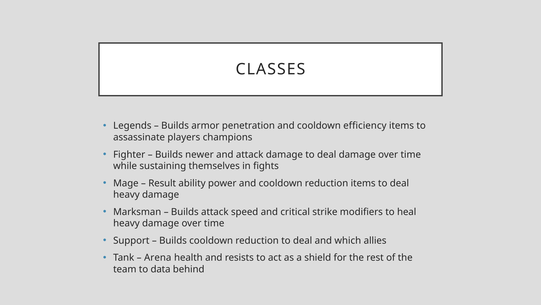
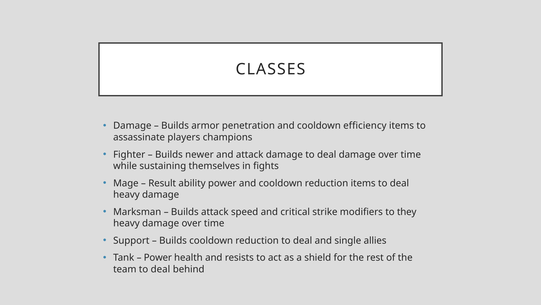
Legends at (132, 126): Legends -> Damage
heal: heal -> they
which: which -> single
Arena at (158, 257): Arena -> Power
team to data: data -> deal
